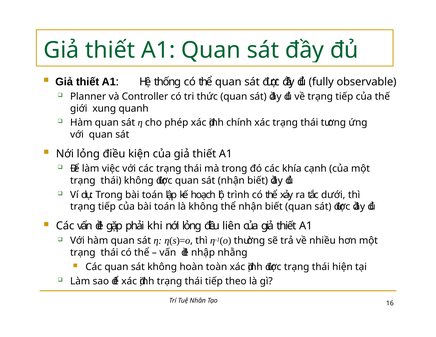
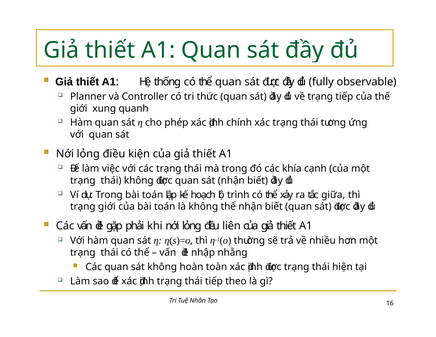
dưới: dưới -> giữa
tiếp at (107, 207): tiếp -> giới
